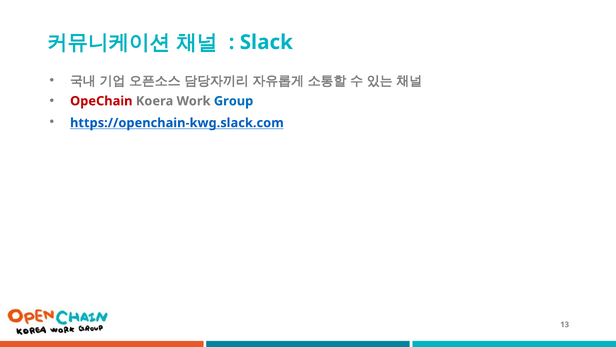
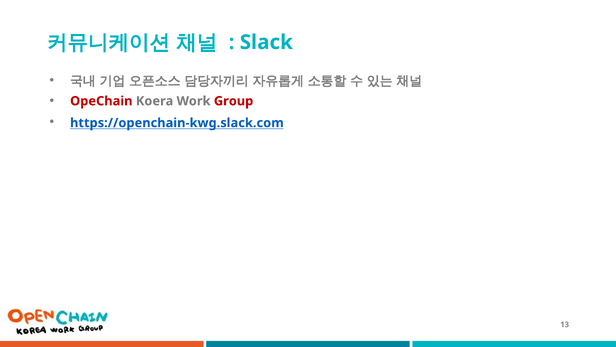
Group colour: blue -> red
